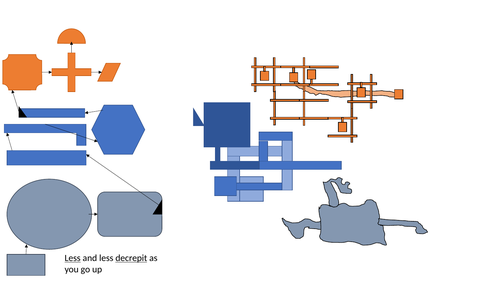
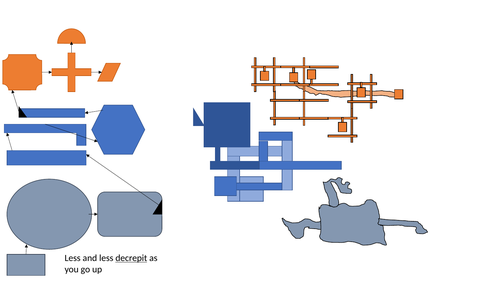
Less at (73, 258) underline: present -> none
